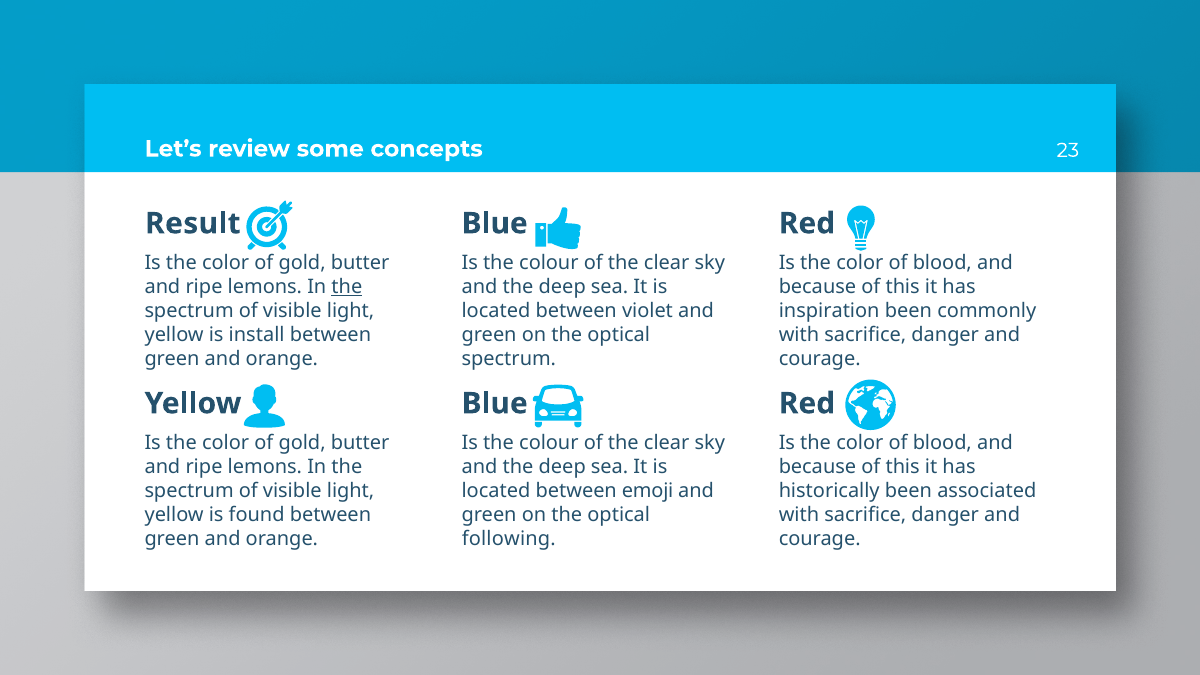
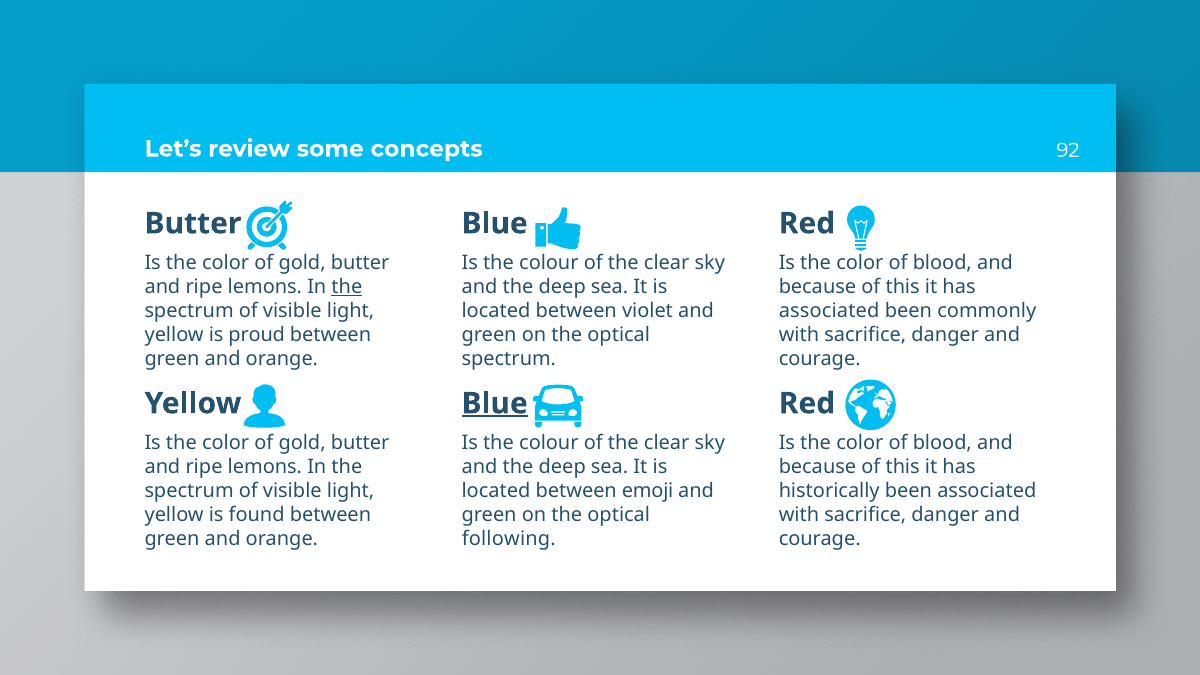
23: 23 -> 92
Result at (193, 223): Result -> Butter
inspiration at (829, 311): inspiration -> associated
install: install -> proud
Blue at (495, 403) underline: none -> present
